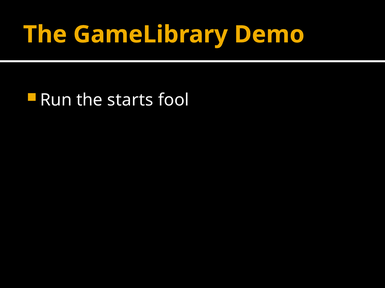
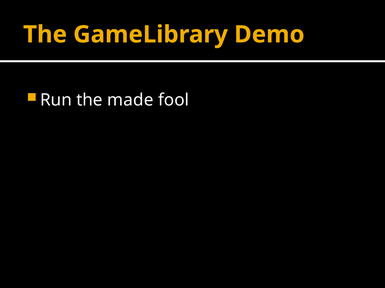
starts: starts -> made
